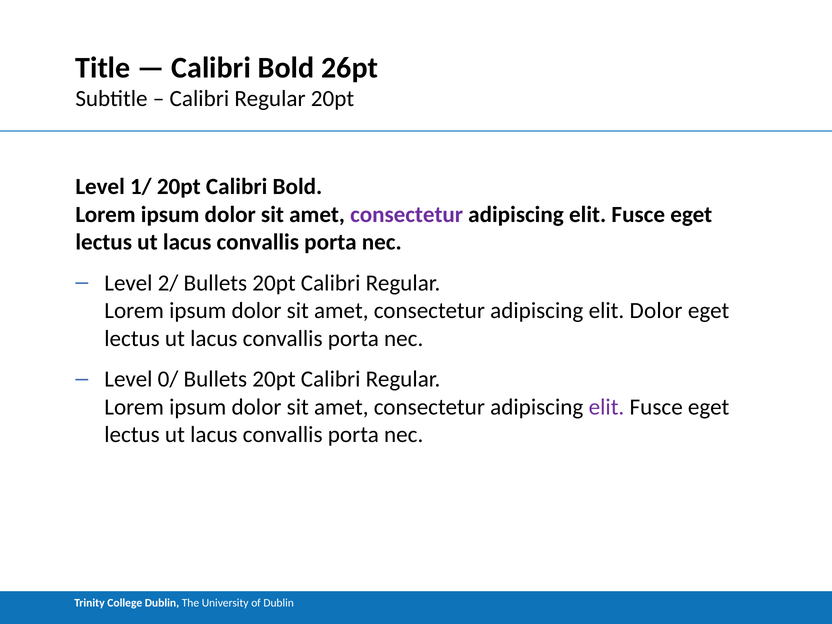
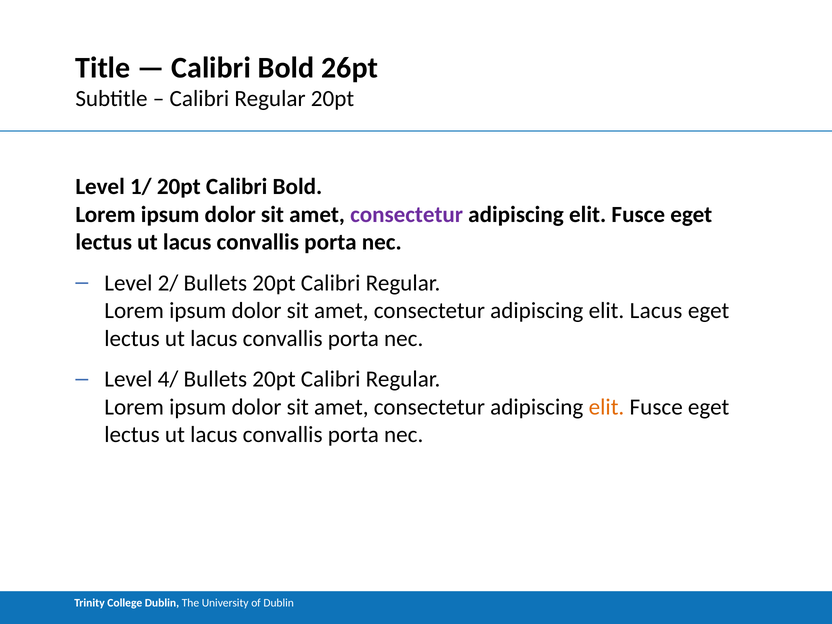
elit Dolor: Dolor -> Lacus
0/: 0/ -> 4/
elit at (607, 407) colour: purple -> orange
